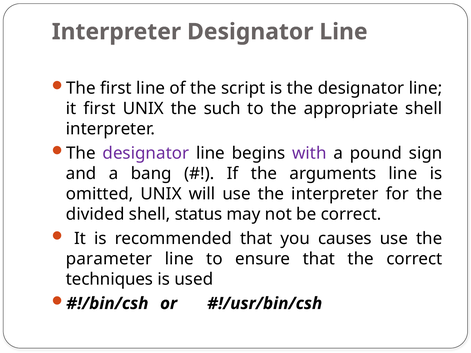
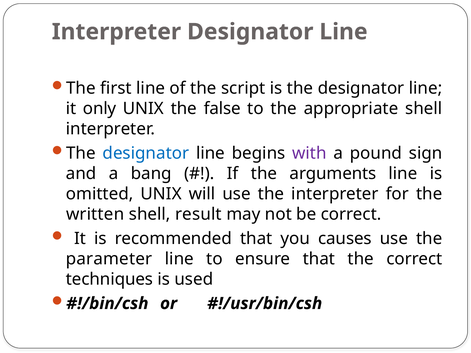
it first: first -> only
such: such -> false
designator at (146, 153) colour: purple -> blue
divided: divided -> written
status: status -> result
